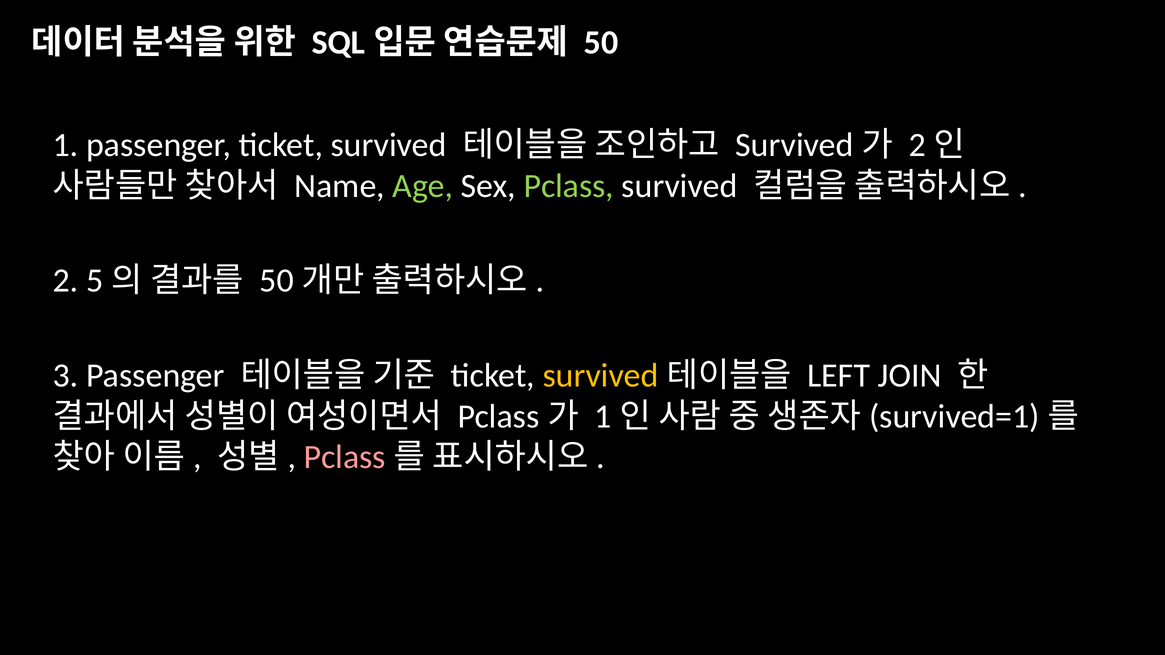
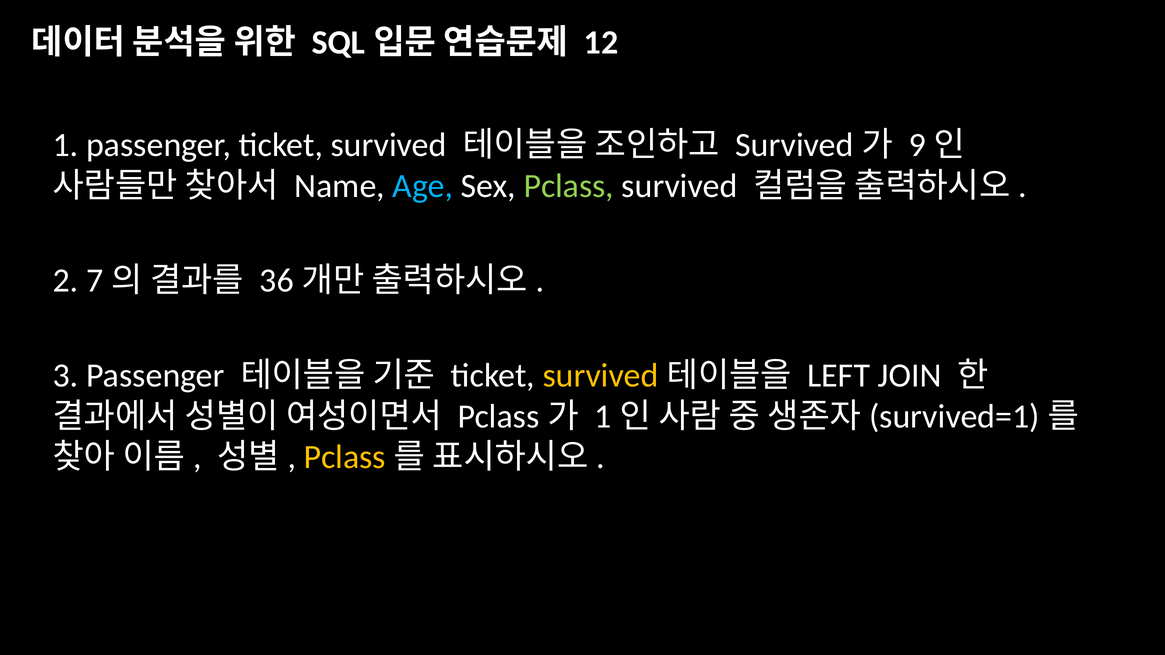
50 at (601, 43): 50 -> 12
2 at (917, 145): 2 -> 9
Age colour: light green -> light blue
5: 5 -> 7
50 at (277, 281): 50 -> 36
Pclass at (345, 457) colour: pink -> yellow
